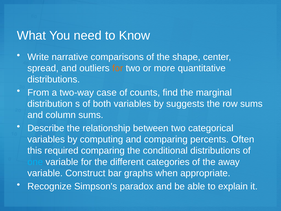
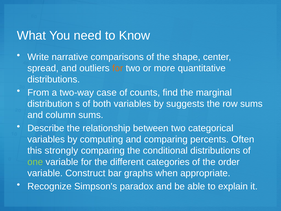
required: required -> strongly
one colour: light blue -> light green
away: away -> order
